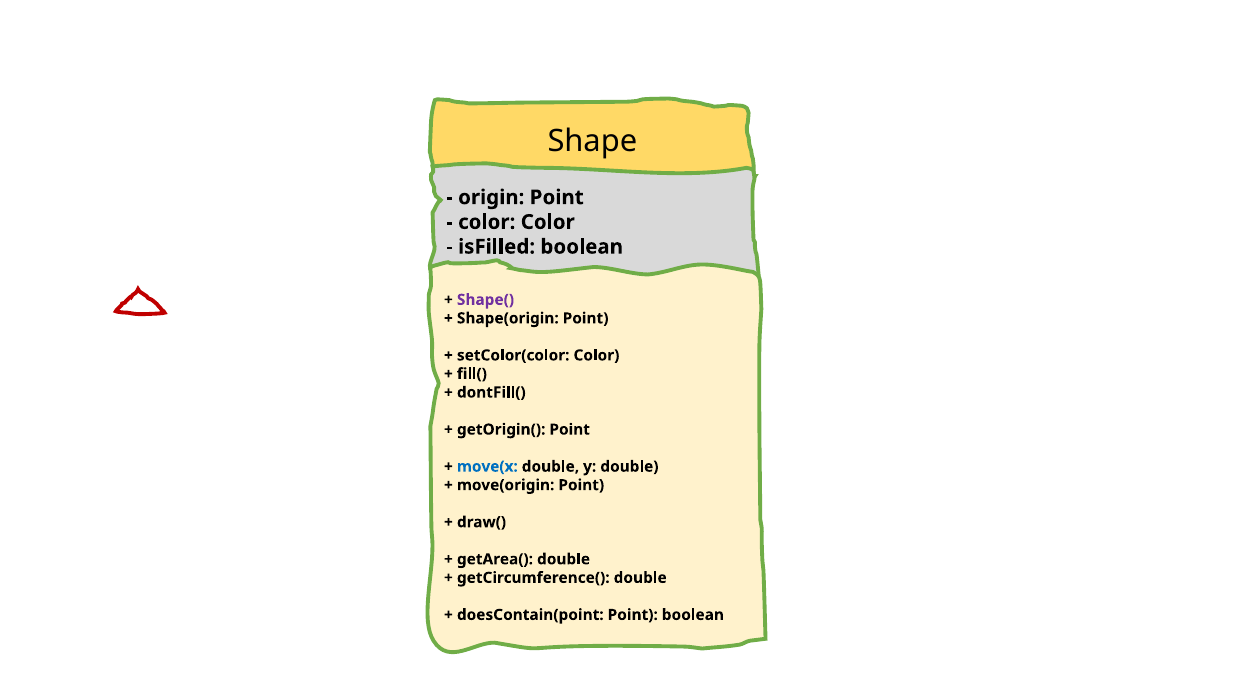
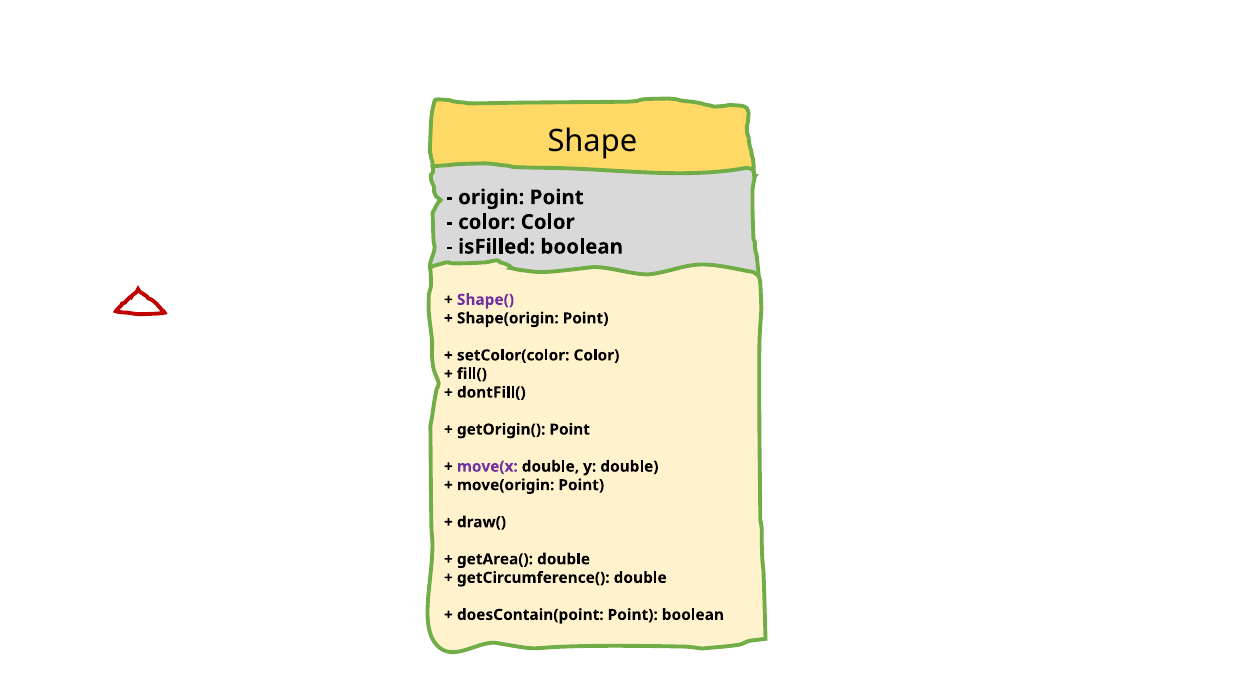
move(x colour: blue -> purple
